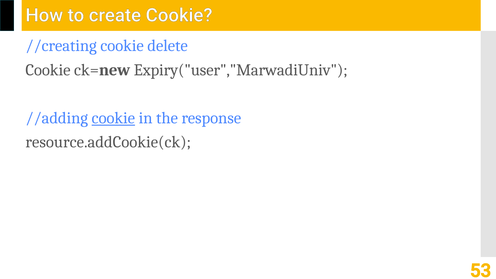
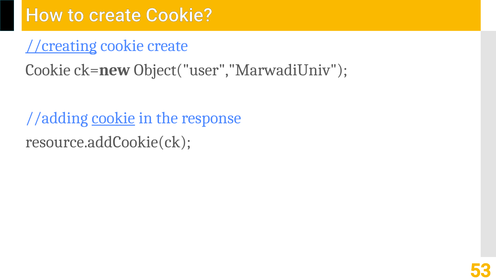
//creating underline: none -> present
cookie delete: delete -> create
Expiry("user","MarwadiUniv: Expiry("user","MarwadiUniv -> Object("user","MarwadiUniv
